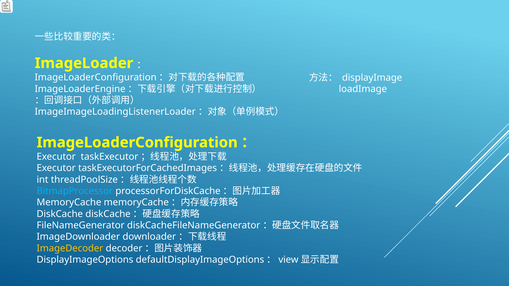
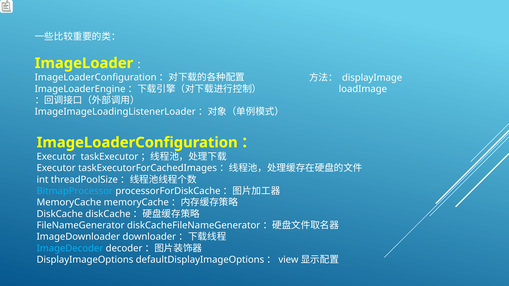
ImageDecoder colour: yellow -> light blue
